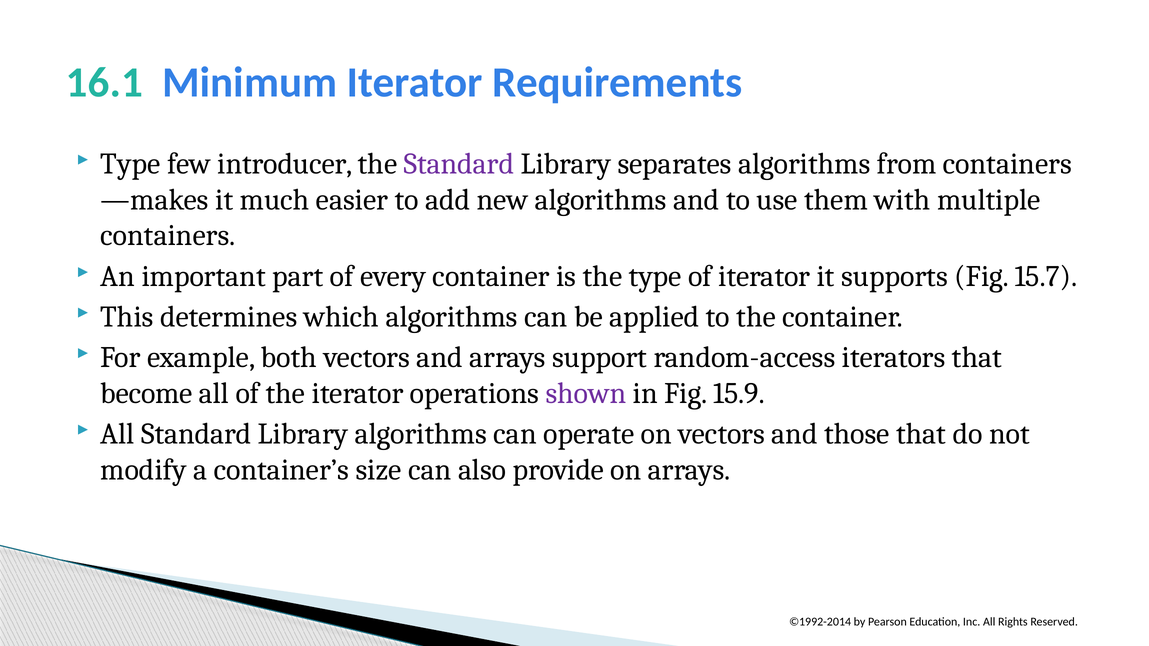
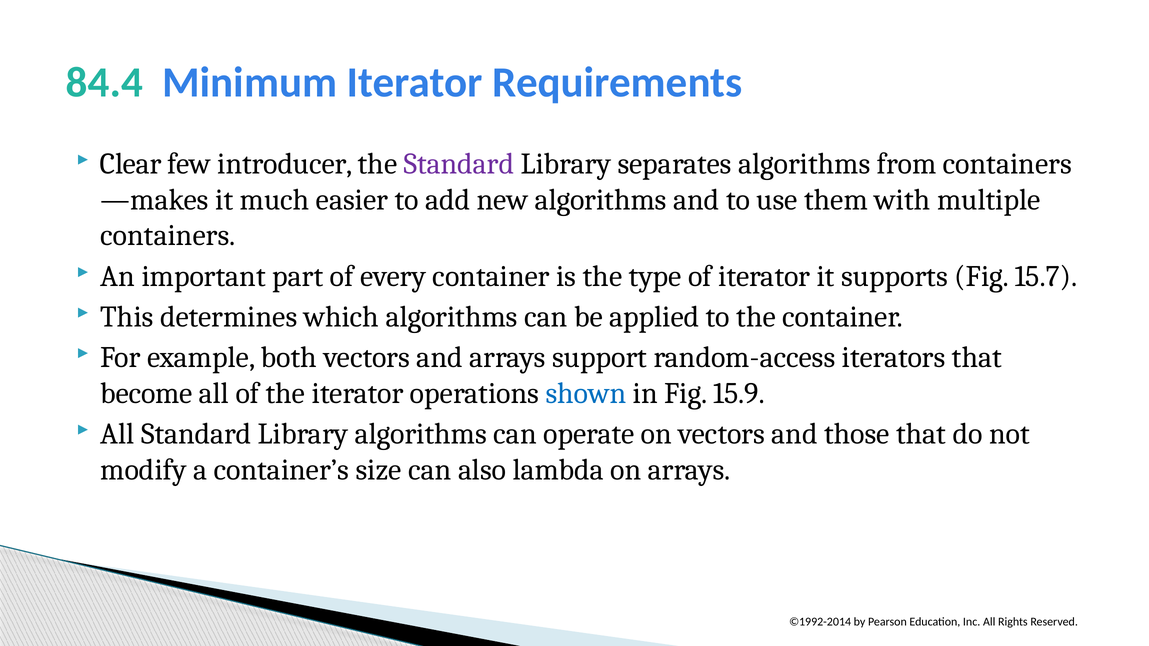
16.1: 16.1 -> 84.4
Type at (131, 164): Type -> Clear
shown colour: purple -> blue
provide: provide -> lambda
